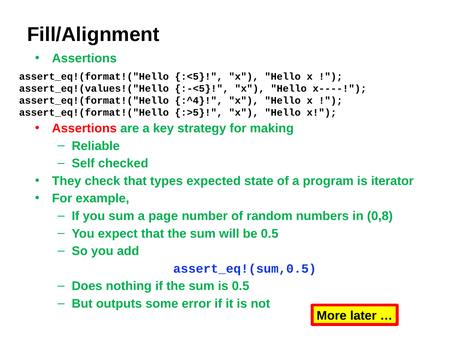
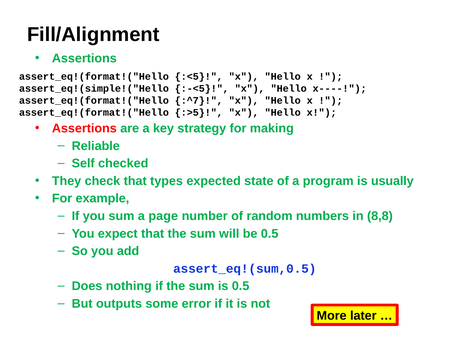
assert_eq!(values!("Hello: assert_eq!(values!("Hello -> assert_eq!(simple!("Hello
:^4: :^4 -> :^7
iterator: iterator -> usually
0,8: 0,8 -> 8,8
